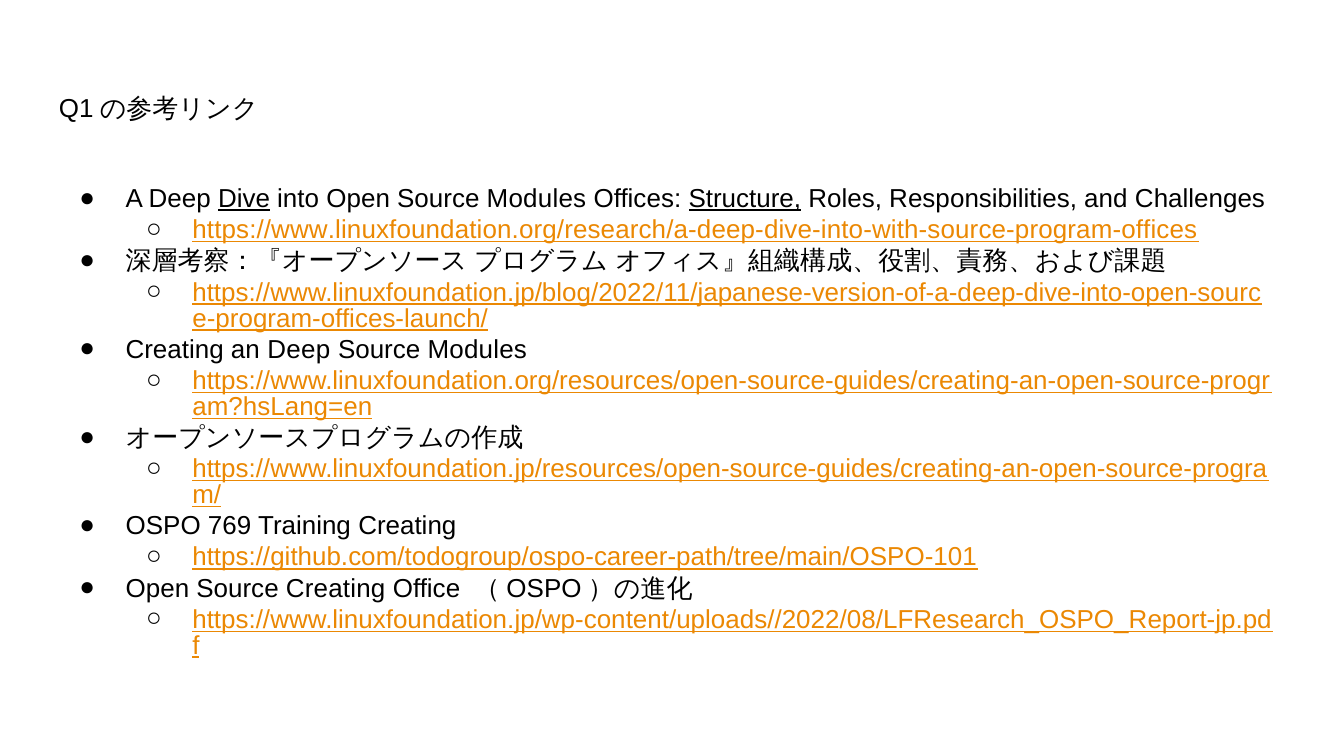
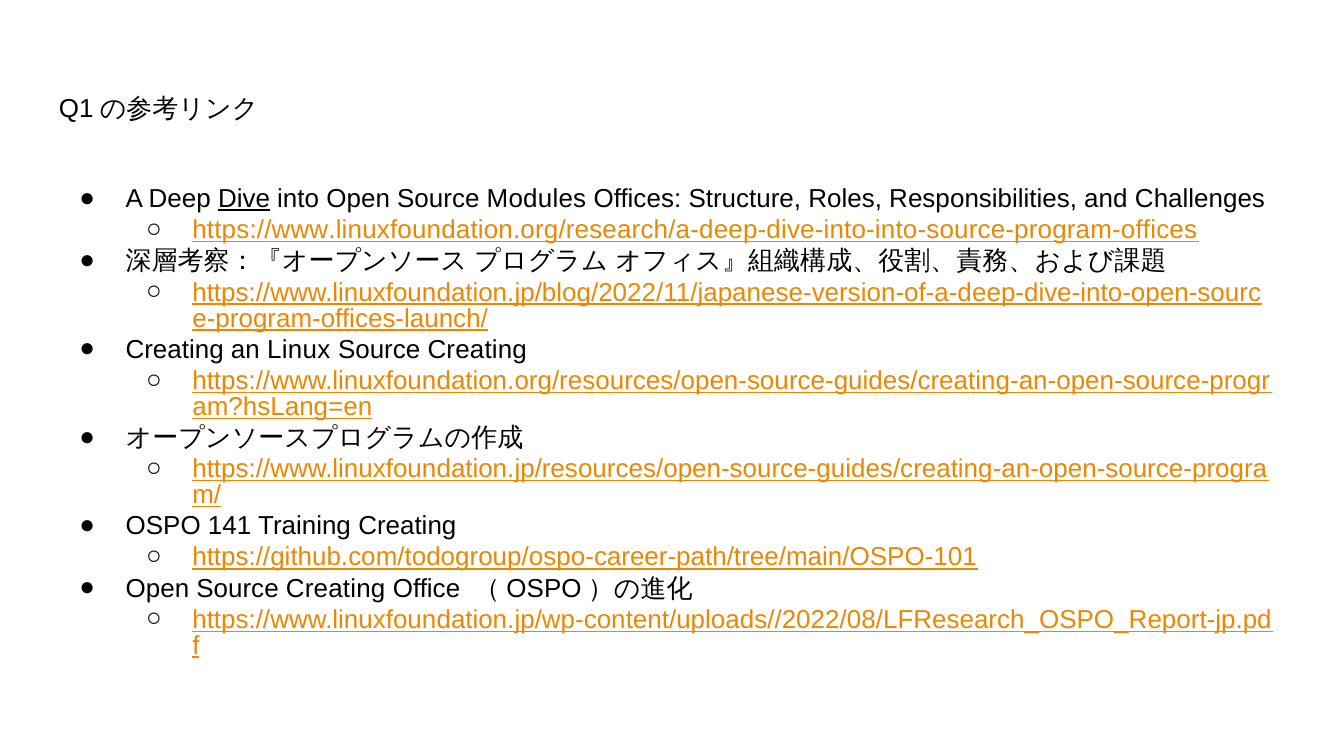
Structure underline: present -> none
https://www.linuxfoundation.org/research/a-deep-dive-into-with-source-program-offices: https://www.linuxfoundation.org/research/a-deep-dive-into-with-source-program-offices -> https://www.linuxfoundation.org/research/a-deep-dive-into-into-source-program-offices
an Deep: Deep -> Linux
Modules at (477, 350): Modules -> Creating
769: 769 -> 141
